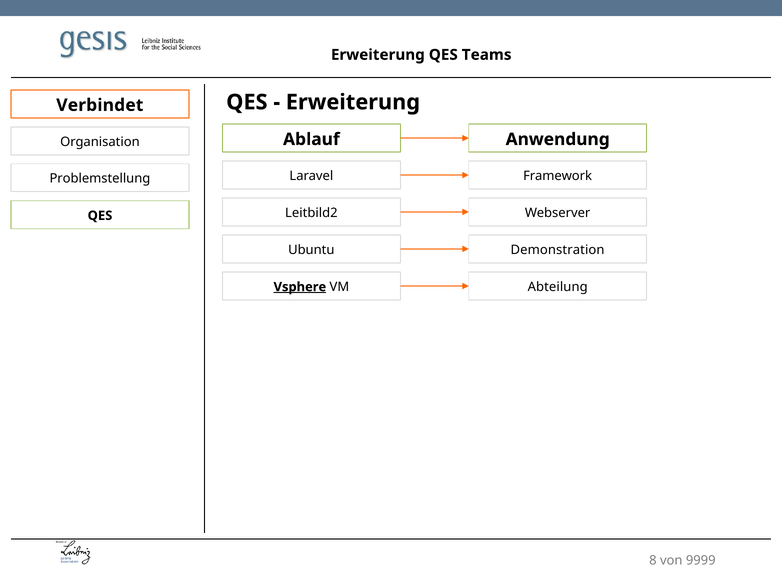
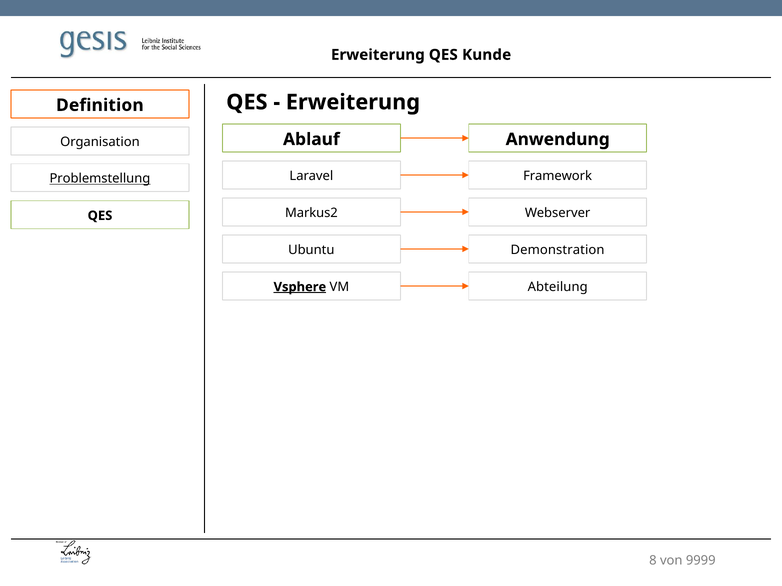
Teams: Teams -> Kunde
Verbindet: Verbindet -> Definition
Problemstellung underline: none -> present
Leitbild2: Leitbild2 -> Markus2
